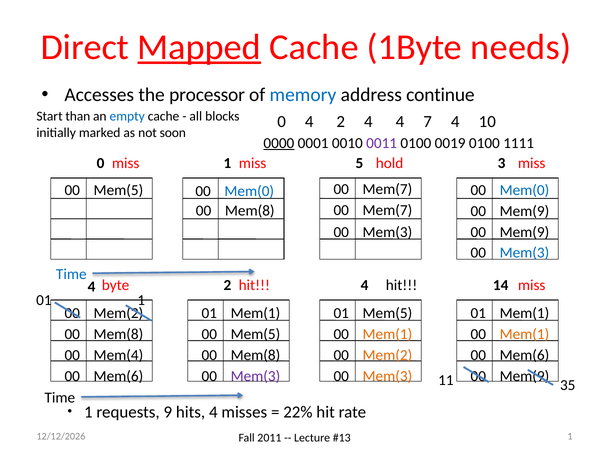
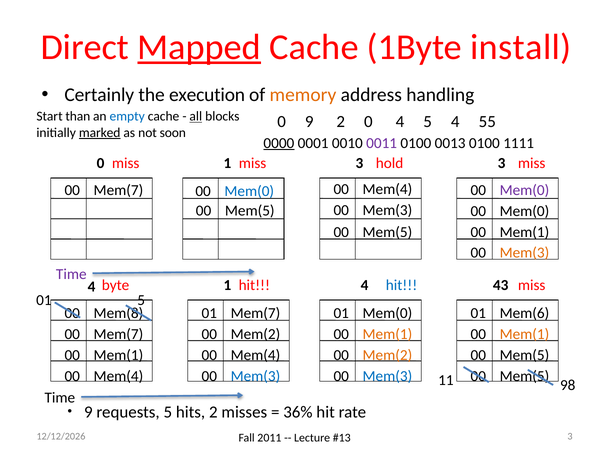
needs: needs -> install
Accesses: Accesses -> Certainly
processor: processor -> execution
memory colour: blue -> orange
continue: continue -> handling
all underline: none -> present
0 4: 4 -> 9
4 at (368, 121): 4 -> 0
4 7: 7 -> 5
10: 10 -> 55
marked underline: none -> present
0019: 0019 -> 0013
1 5: 5 -> 3
Mem(5 at (118, 190): Mem(5 -> Mem(7
Mem(7 at (387, 189): Mem(7 -> Mem(4
Mem(0 at (524, 190) colour: blue -> purple
Mem(7 at (387, 210): Mem(7 -> Mem(3
Mem(8 at (250, 211): Mem(8 -> Mem(5
Mem(9 at (524, 211): Mem(9 -> Mem(0
Mem(3 at (387, 232): Mem(3 -> Mem(5
Mem(9 at (524, 232): Mem(9 -> Mem(1
Mem(3 at (524, 253) colour: blue -> orange
Time at (71, 274) colour: blue -> purple
hit at (402, 285) colour: black -> blue
2 at (227, 285): 2 -> 1
14: 14 -> 43
01 1: 1 -> 5
Mem(2 at (118, 313): Mem(2 -> Mem(8
Mem(1 at (255, 313): Mem(1 -> Mem(7
01 Mem(5: Mem(5 -> Mem(0
Mem(1 at (524, 313): Mem(1 -> Mem(6
Mem(8 at (118, 334): Mem(8 -> Mem(7
Mem(5 at (255, 334): Mem(5 -> Mem(2
Mem(4 at (118, 355): Mem(4 -> Mem(1
Mem(8 at (255, 355): Mem(8 -> Mem(4
Mem(6 at (524, 355): Mem(6 -> Mem(5
Mem(6 at (118, 376): Mem(6 -> Mem(4
Mem(3 at (255, 376) colour: purple -> blue
Mem(3 at (387, 376) colour: orange -> blue
Mem(9 at (524, 376): Mem(9 -> Mem(5
35: 35 -> 98
1 at (88, 412): 1 -> 9
requests 9: 9 -> 5
hits 4: 4 -> 2
22%: 22% -> 36%
1 at (570, 436): 1 -> 3
